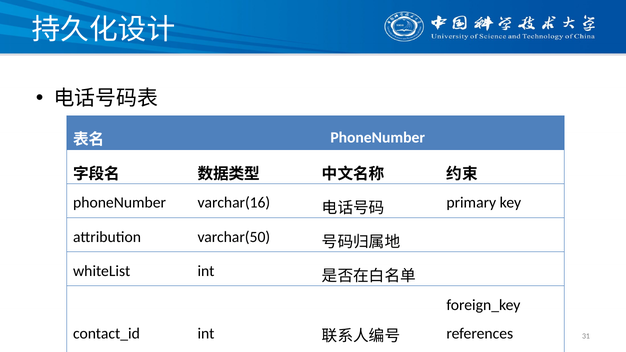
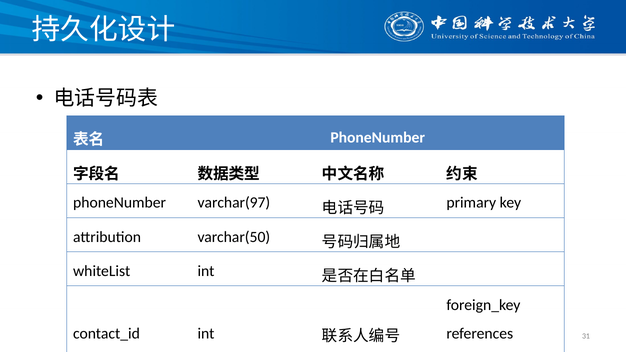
varchar(16: varchar(16 -> varchar(97
